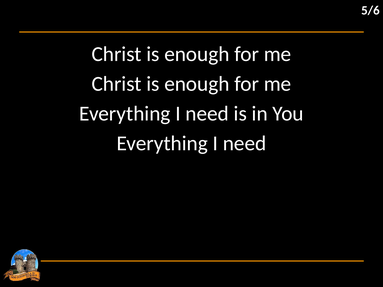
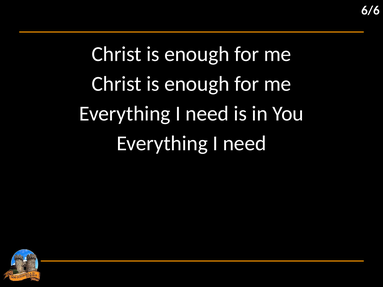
5/6: 5/6 -> 6/6
